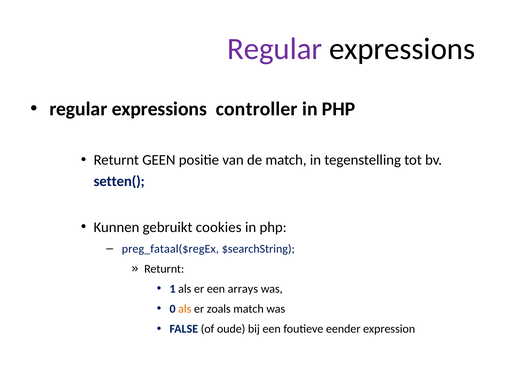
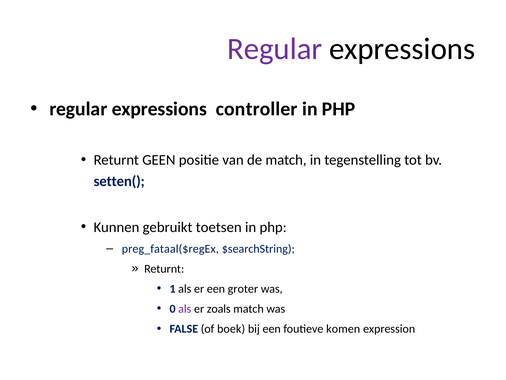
cookies: cookies -> toetsen
arrays: arrays -> groter
als at (185, 308) colour: orange -> purple
oude: oude -> boek
eender: eender -> komen
